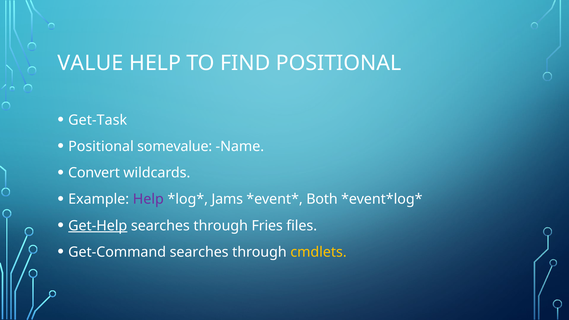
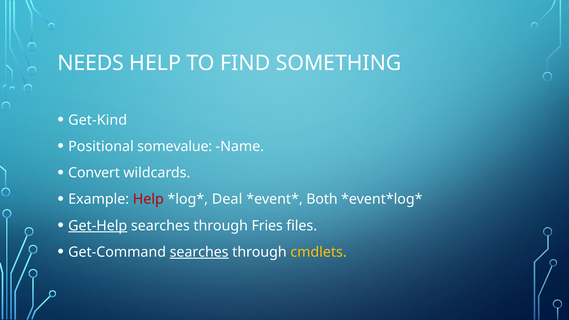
VALUE: VALUE -> NEEDS
FIND POSITIONAL: POSITIONAL -> SOMETHING
Get-Task: Get-Task -> Get-Kind
Help at (148, 199) colour: purple -> red
Jams: Jams -> Deal
searches at (199, 252) underline: none -> present
